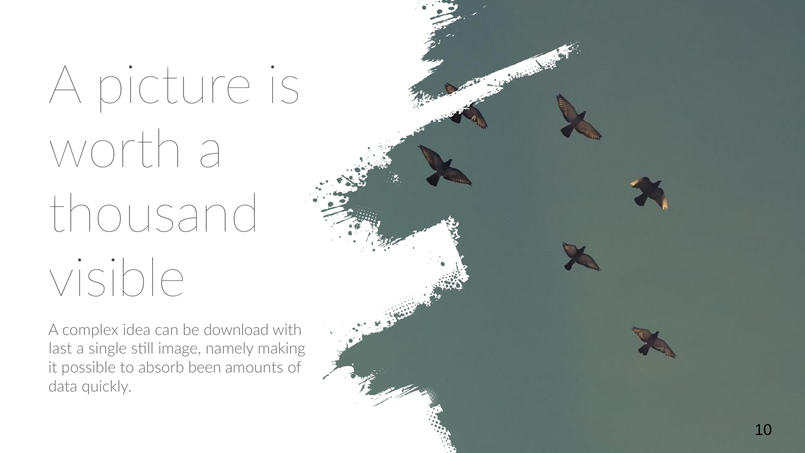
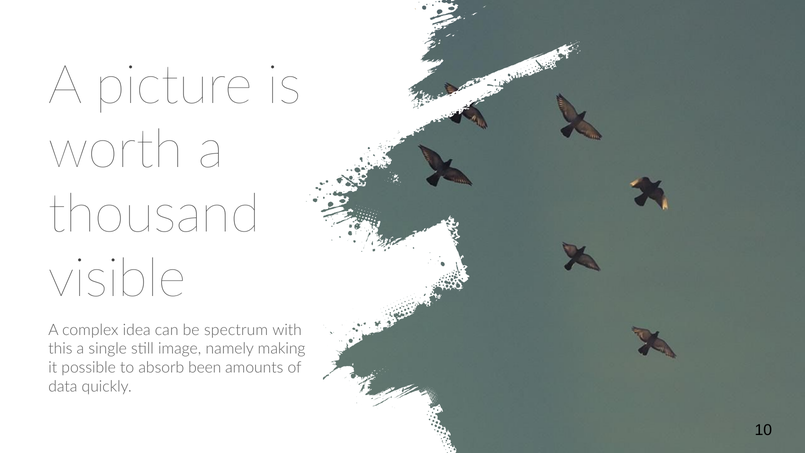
download: download -> spectrum
last: last -> this
